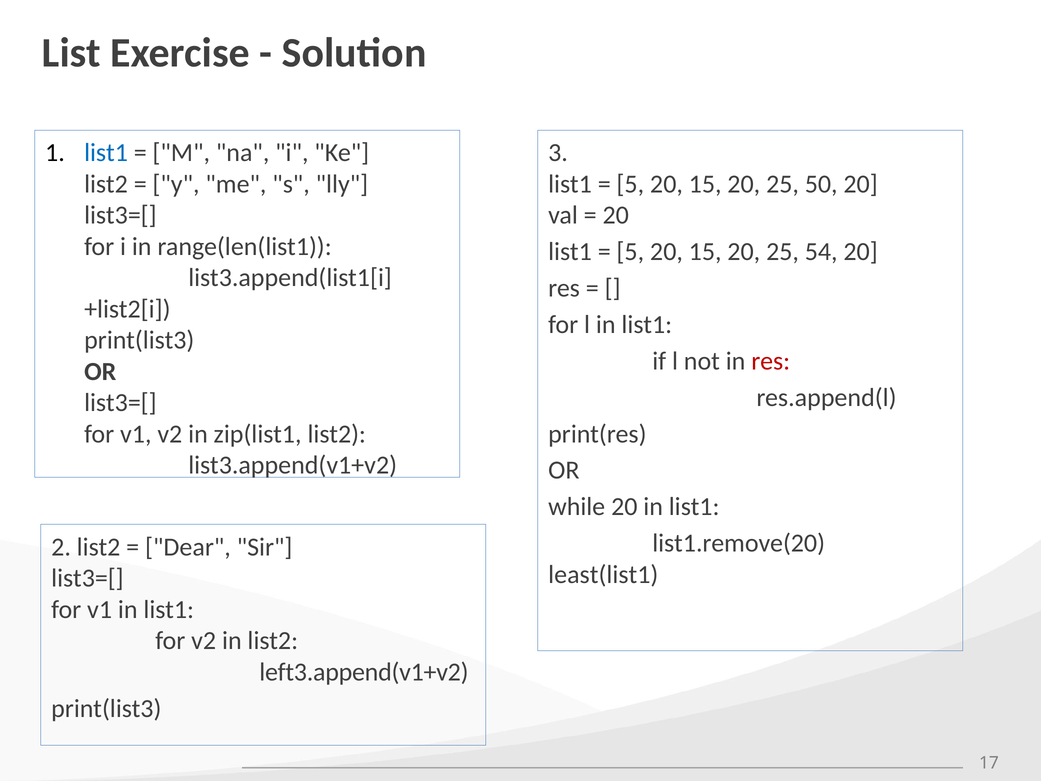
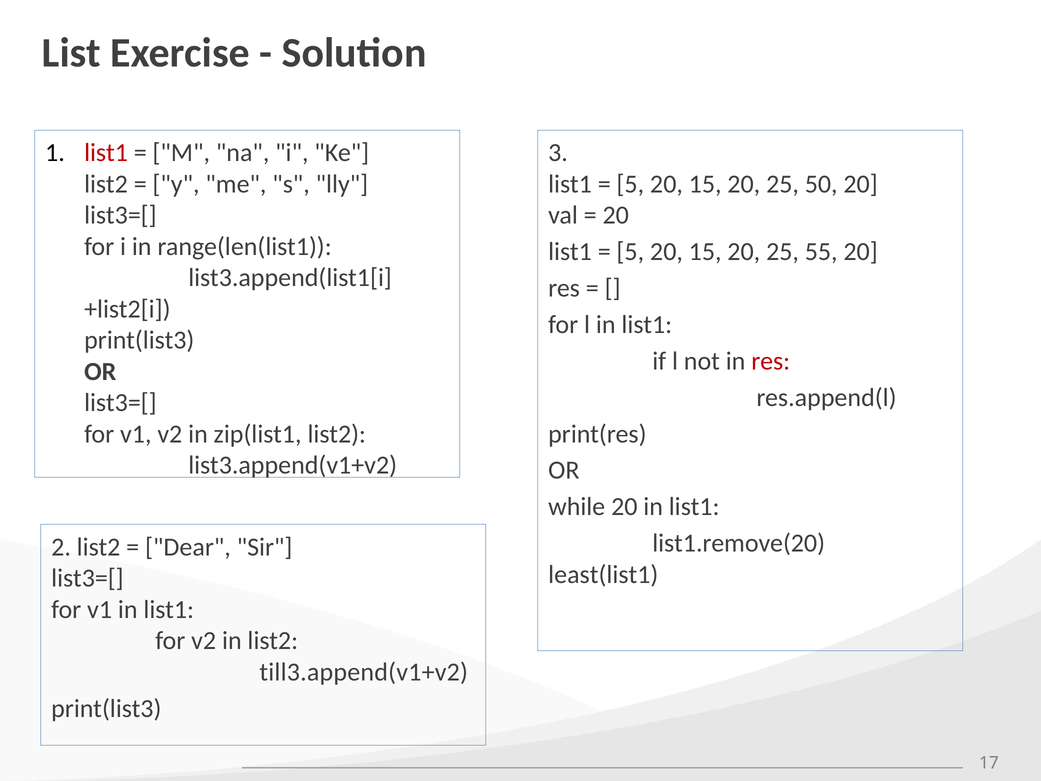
list1 at (106, 153) colour: blue -> red
54: 54 -> 55
left3.append(v1+v2: left3.append(v1+v2 -> till3.append(v1+v2
